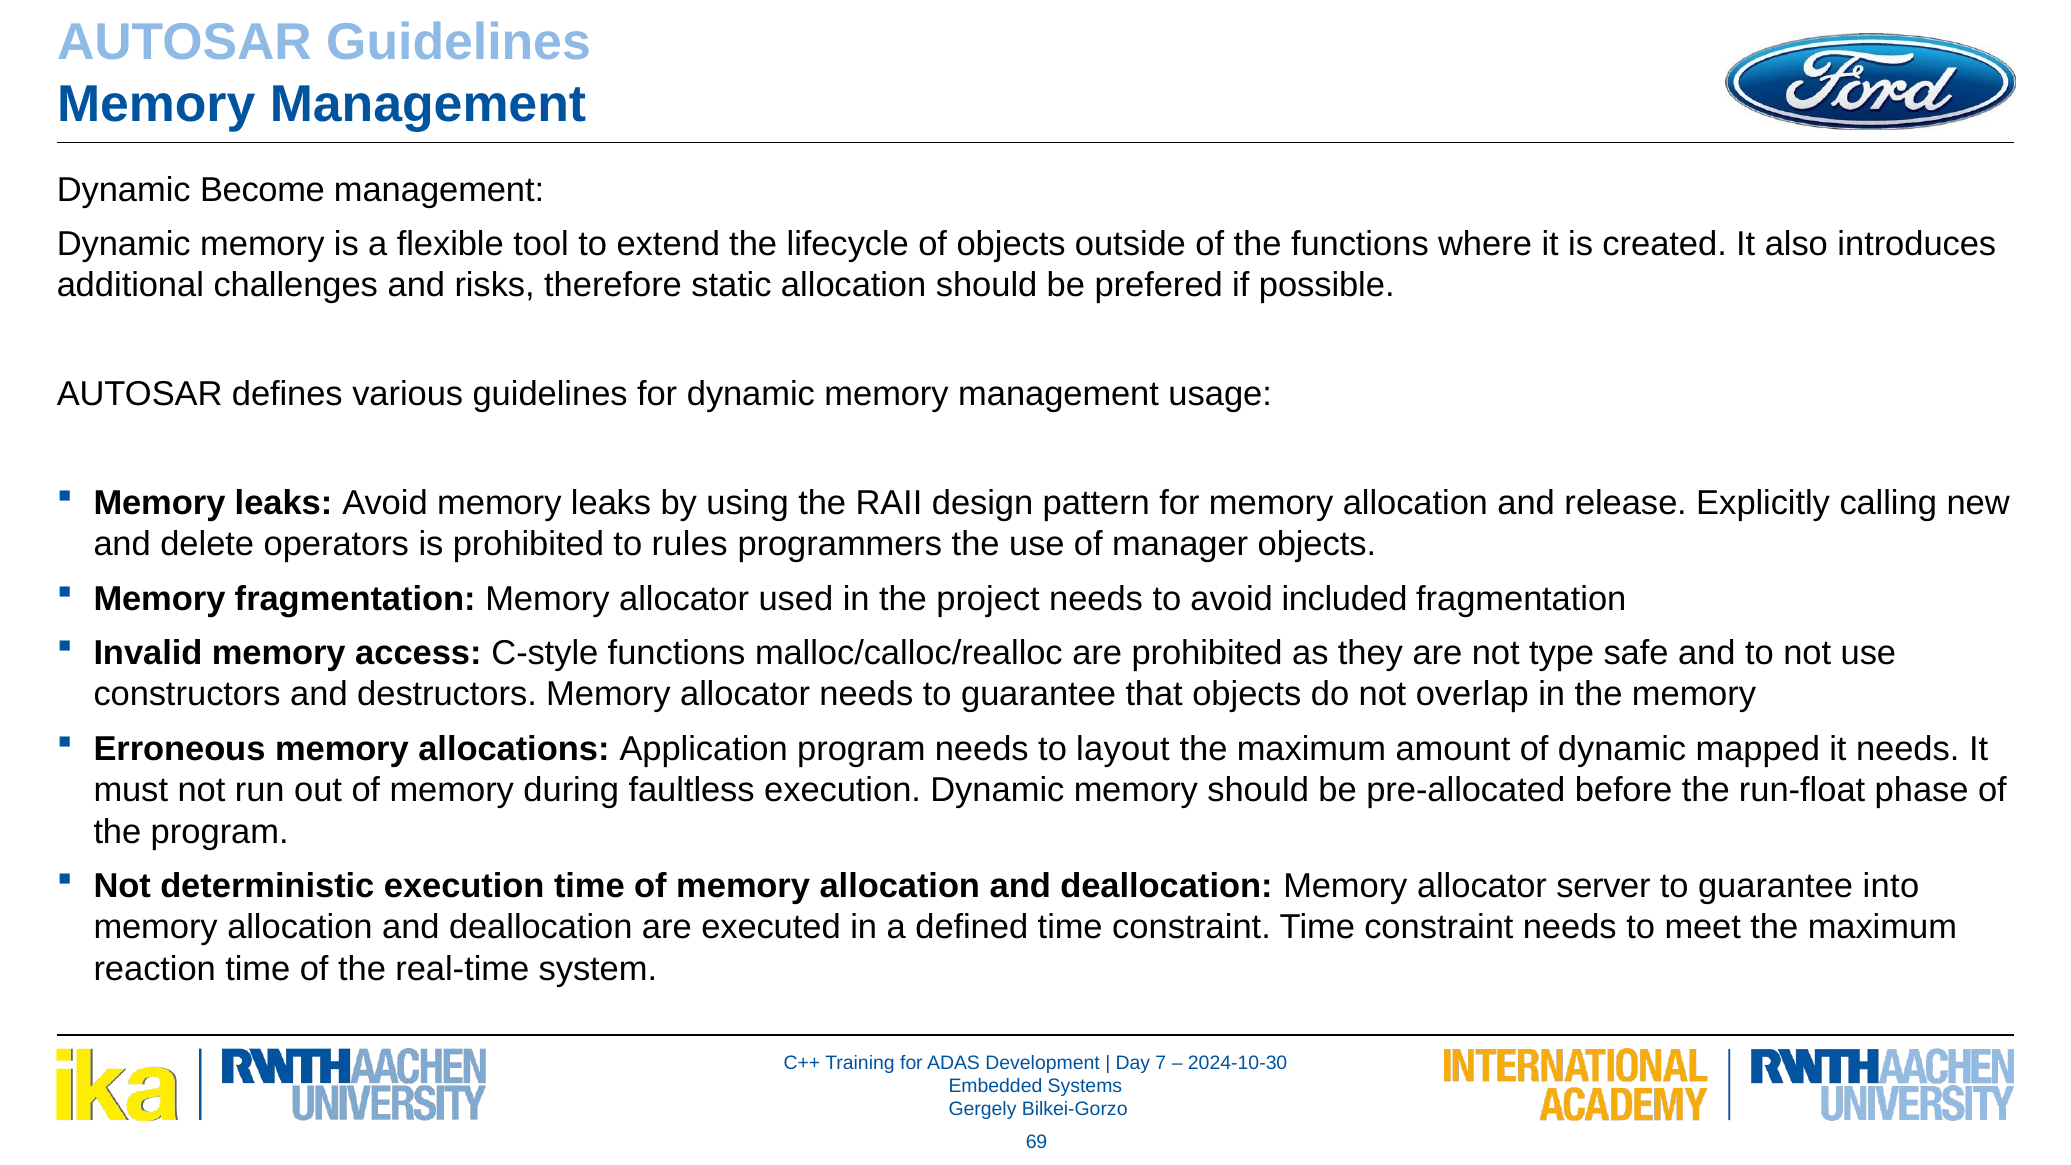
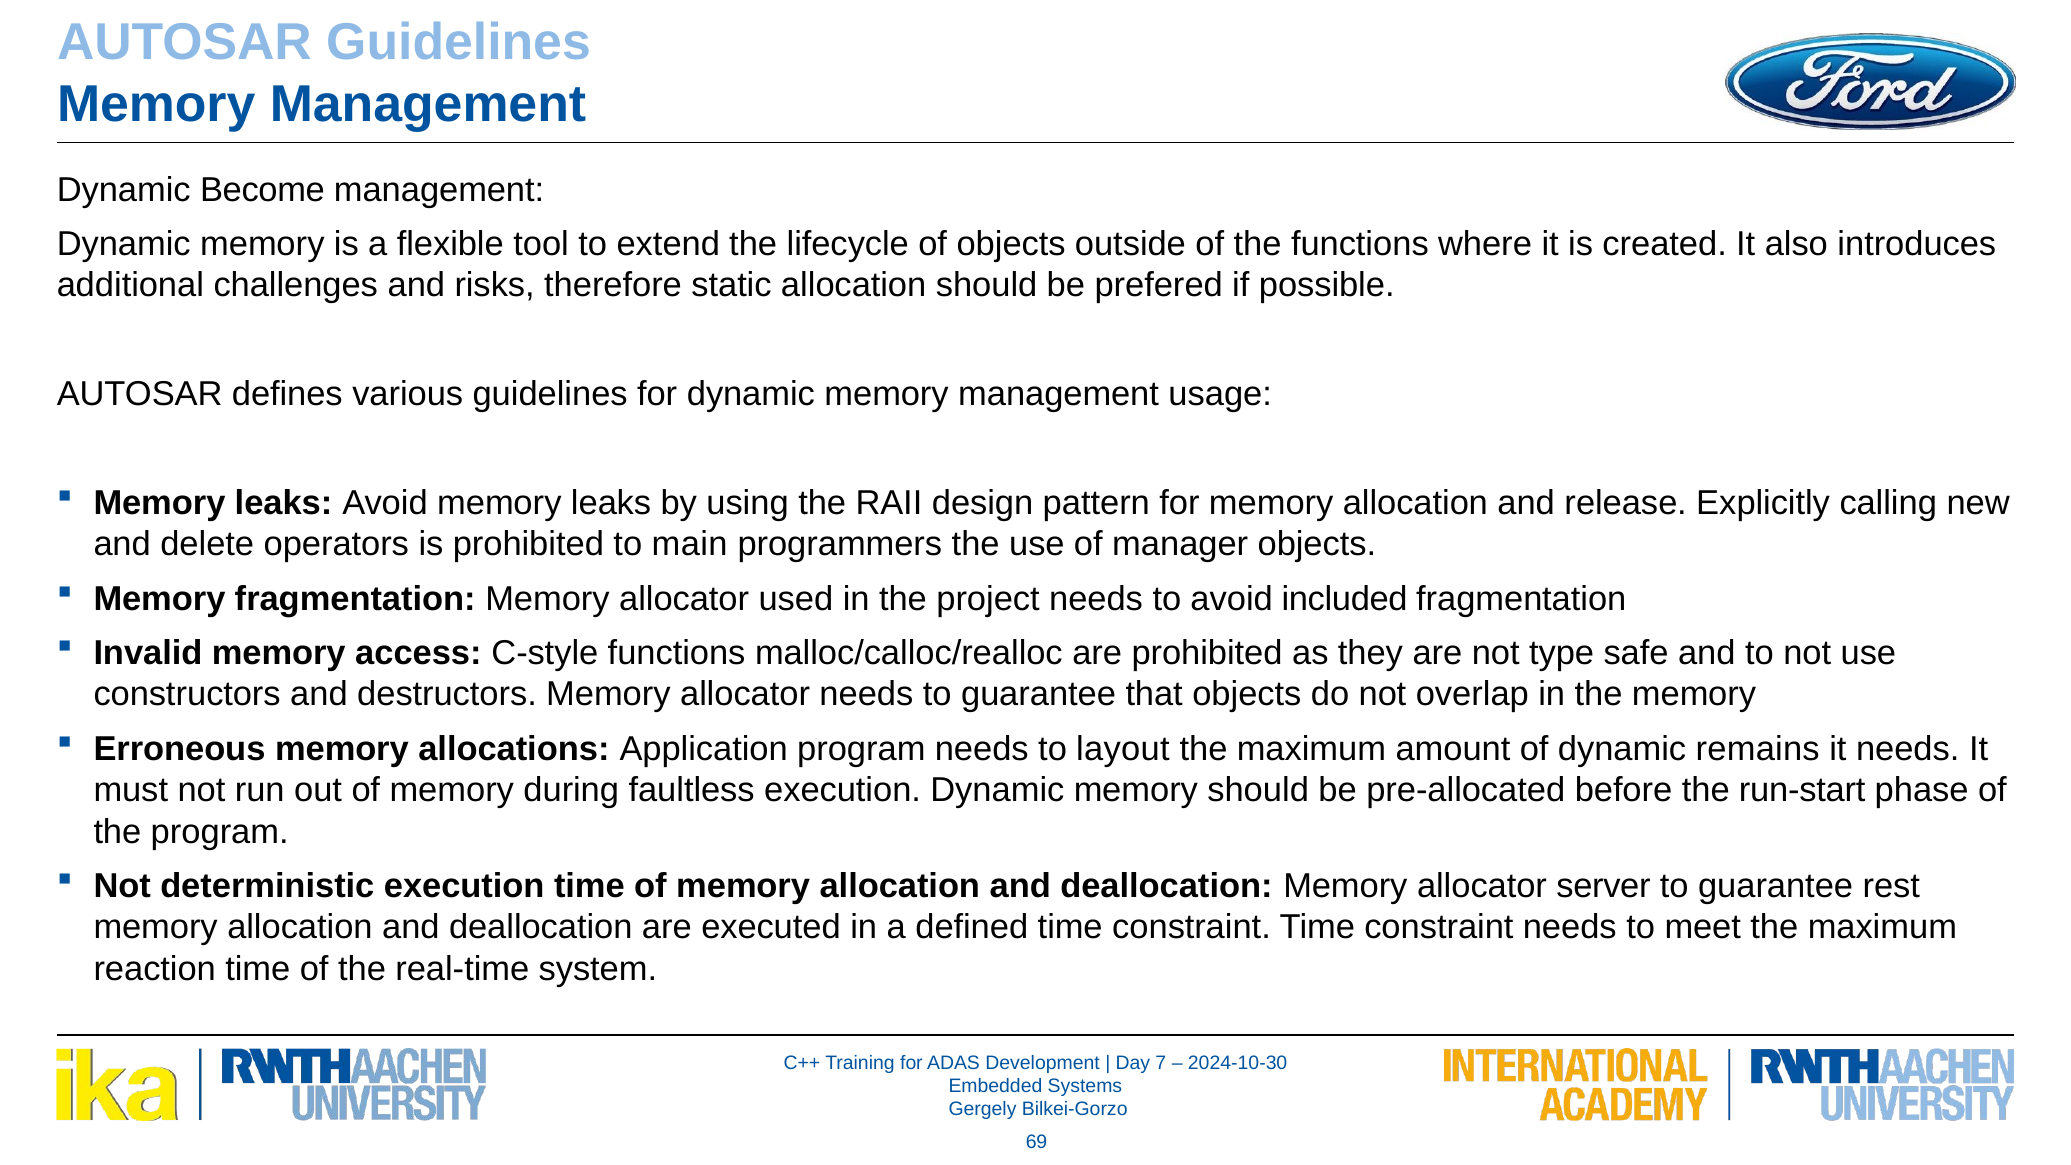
rules: rules -> main
mapped: mapped -> remains
run-float: run-float -> run-start
into: into -> rest
